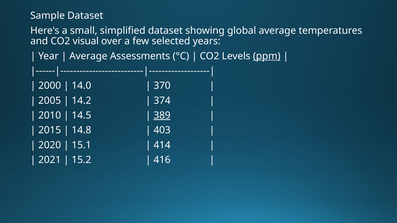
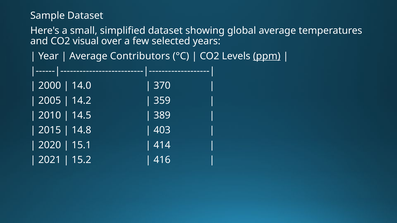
Assessments: Assessments -> Contributors
374: 374 -> 359
389 underline: present -> none
